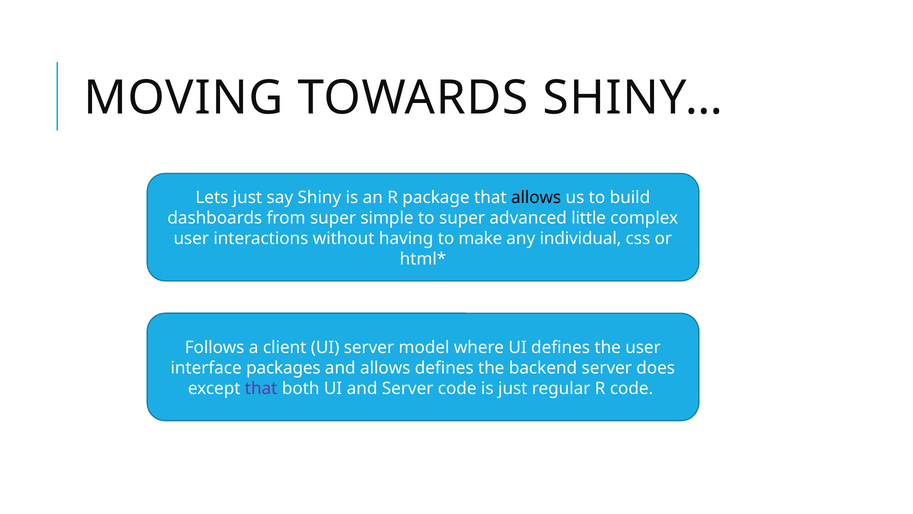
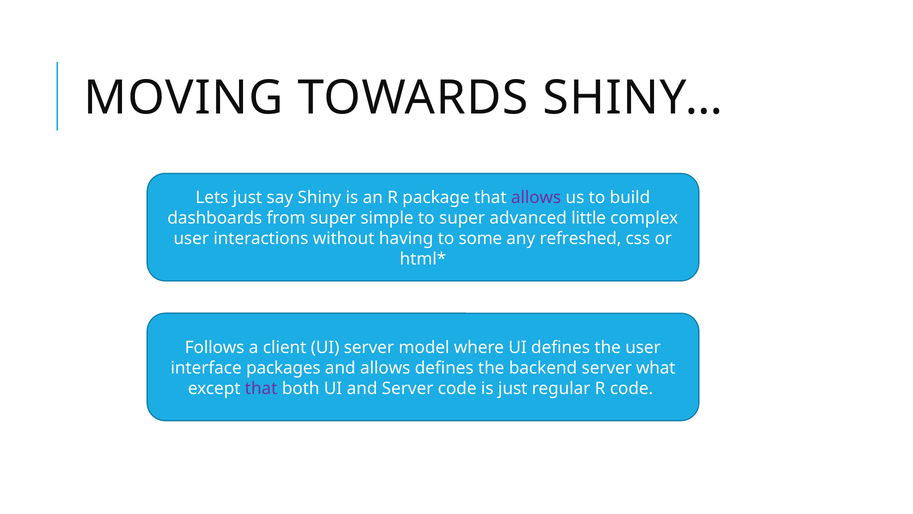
allows at (536, 197) colour: black -> purple
make: make -> some
individual: individual -> refreshed
does: does -> what
